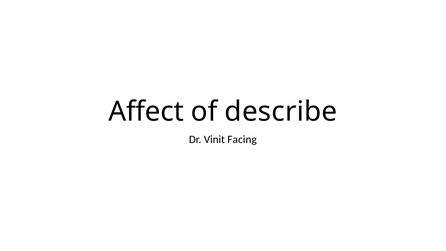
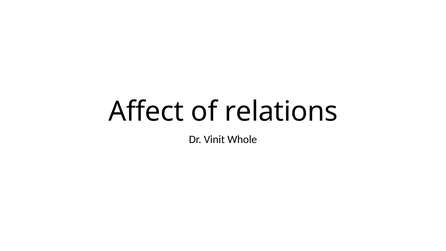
describe: describe -> relations
Facing: Facing -> Whole
